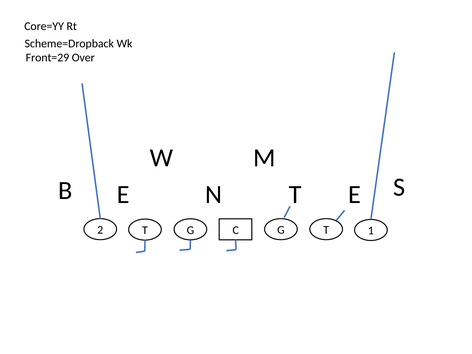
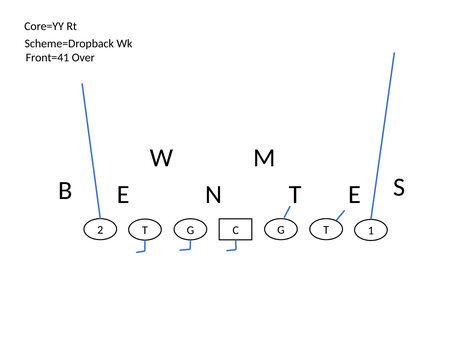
Front=29: Front=29 -> Front=41
